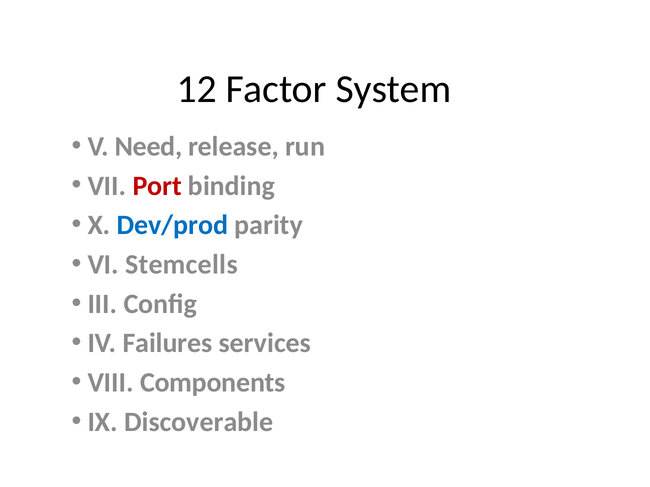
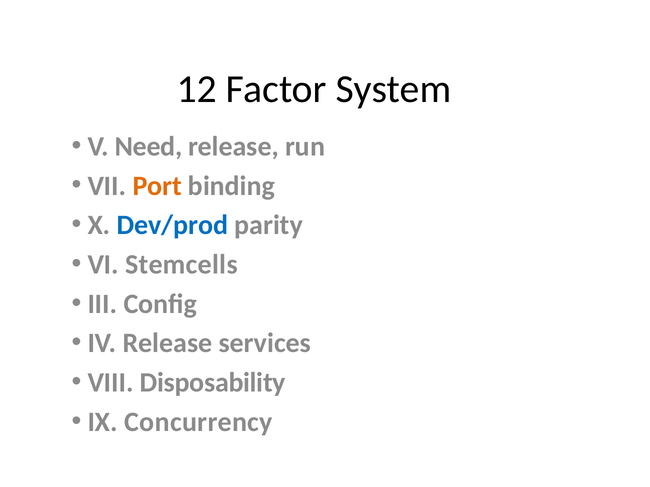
Port colour: red -> orange
IV Failures: Failures -> Release
Components: Components -> Disposability
Discoverable: Discoverable -> Concurrency
